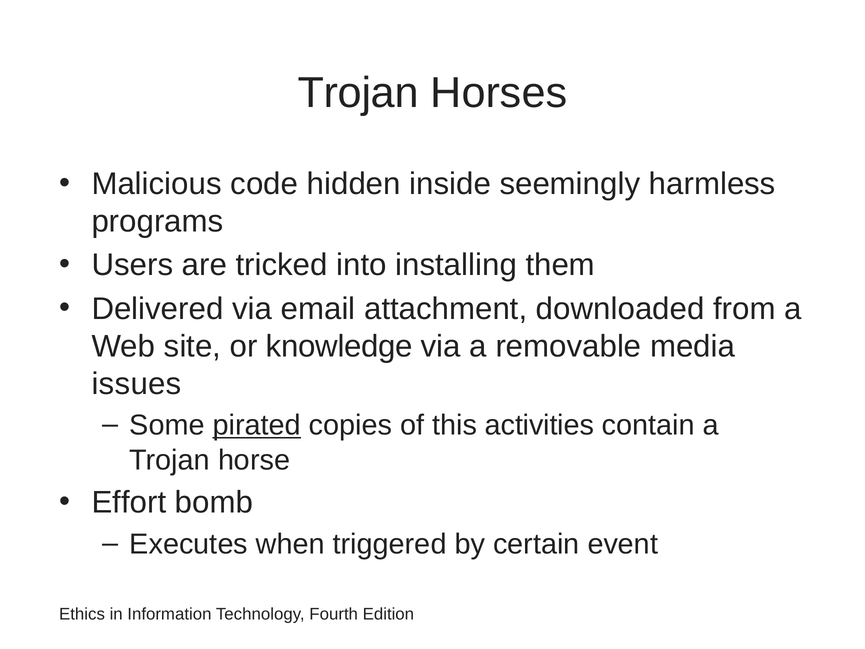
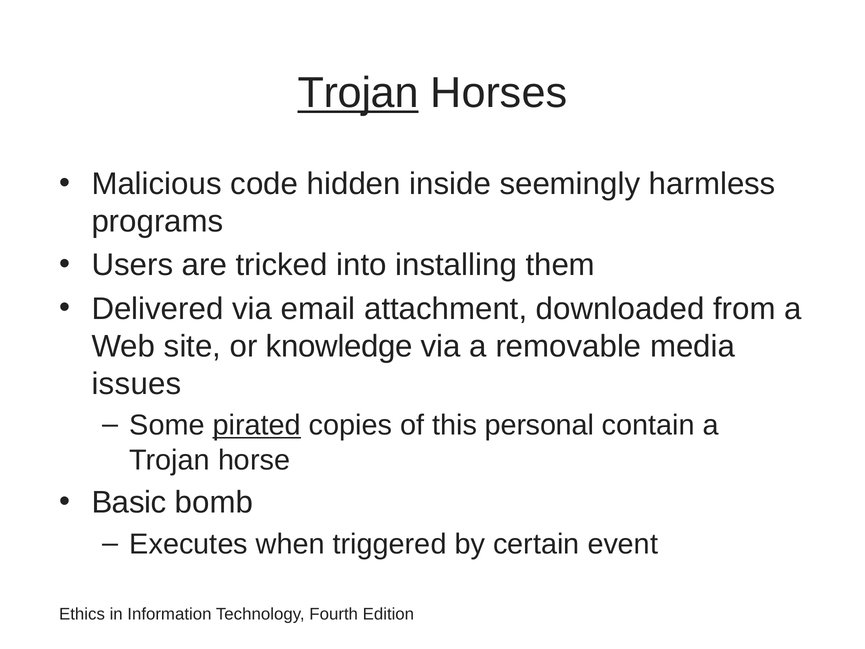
Trojan at (358, 93) underline: none -> present
activities: activities -> personal
Effort: Effort -> Basic
